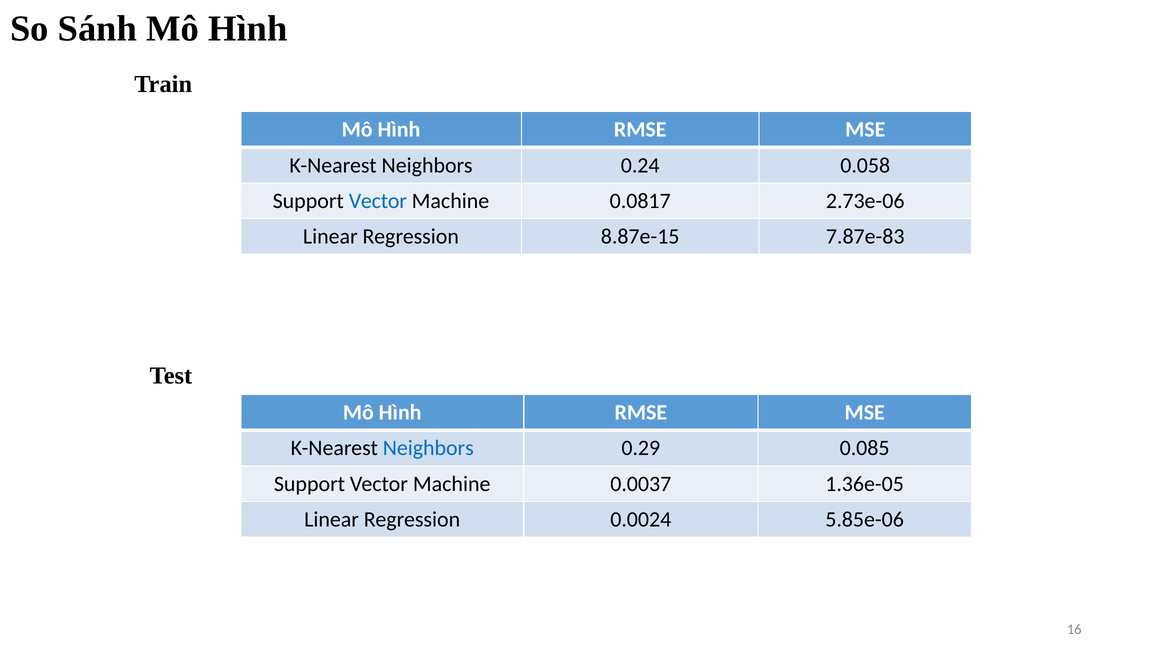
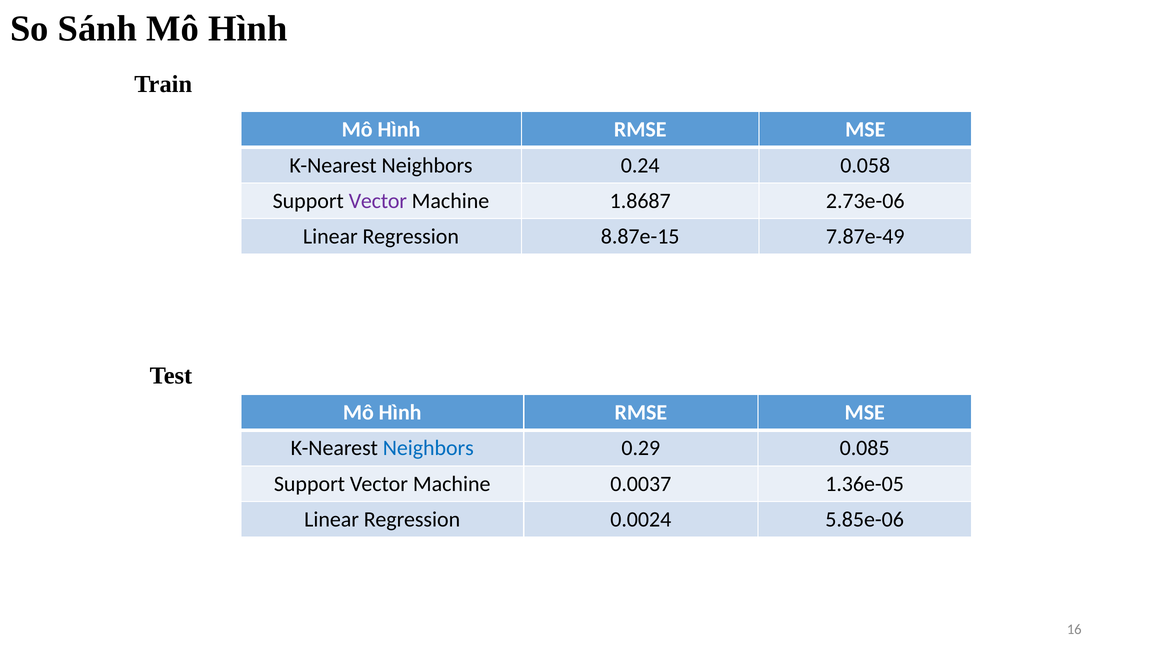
Vector at (378, 201) colour: blue -> purple
0.0817: 0.0817 -> 1.8687
7.87e-83: 7.87e-83 -> 7.87e-49
